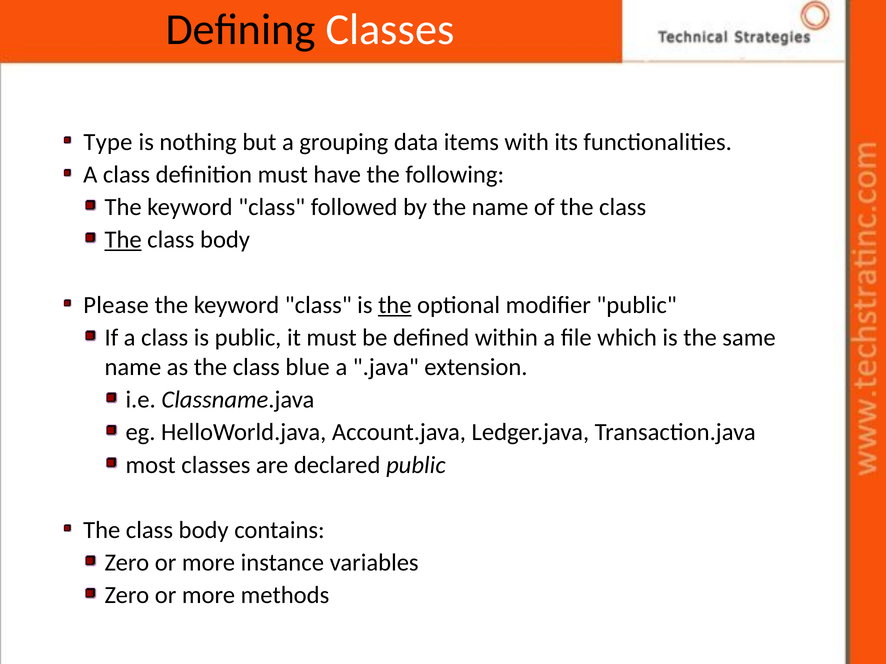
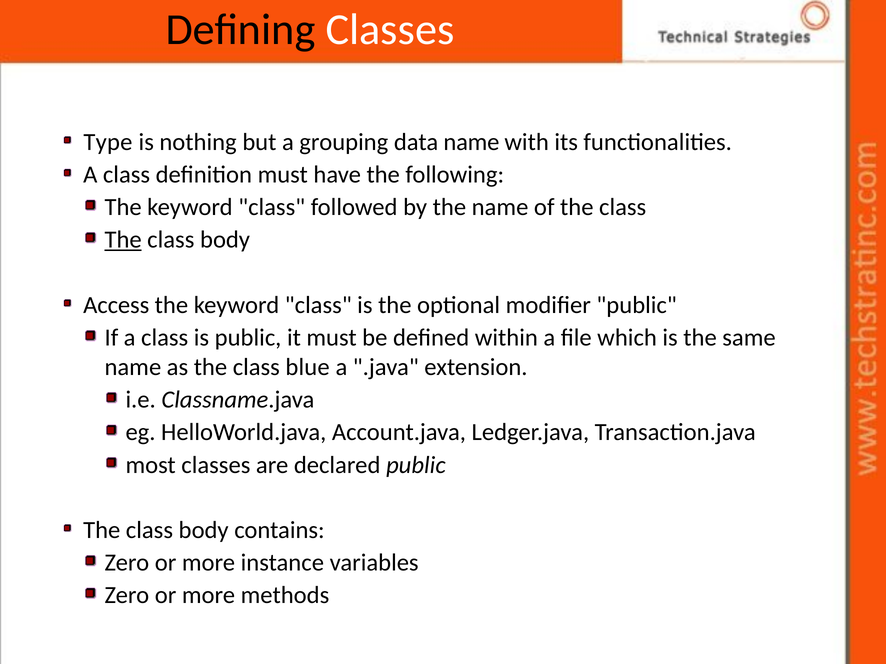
data items: items -> name
Please: Please -> Access
the at (395, 305) underline: present -> none
